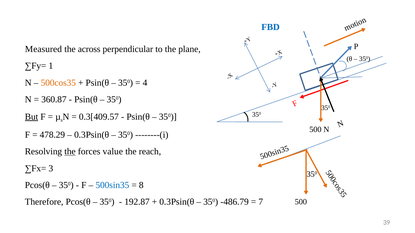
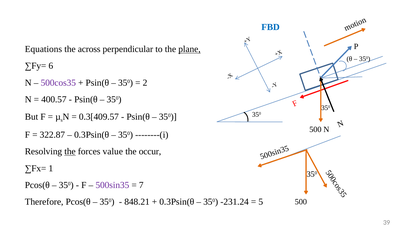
Measured: Measured -> Equations
plane underline: none -> present
1: 1 -> 6
500cos35 colour: orange -> purple
4: 4 -> 2
360.87: 360.87 -> 400.57
But underline: present -> none
478.29: 478.29 -> 322.87
reach: reach -> occur
∑Fx= 3: 3 -> 1
500sin35 colour: blue -> purple
8: 8 -> 7
192.87: 192.87 -> 848.21
-486.79: -486.79 -> -231.24
7 at (261, 202): 7 -> 5
